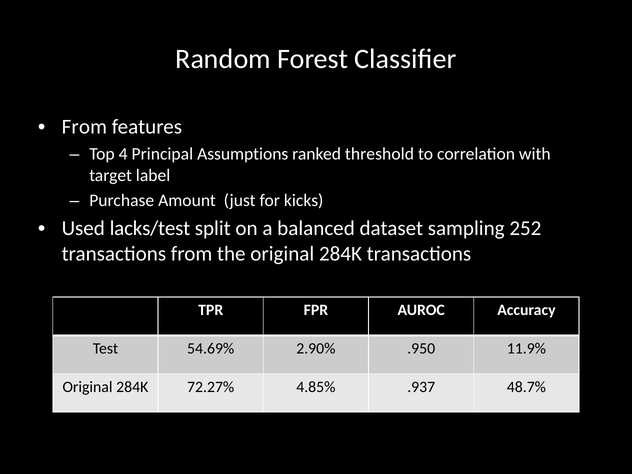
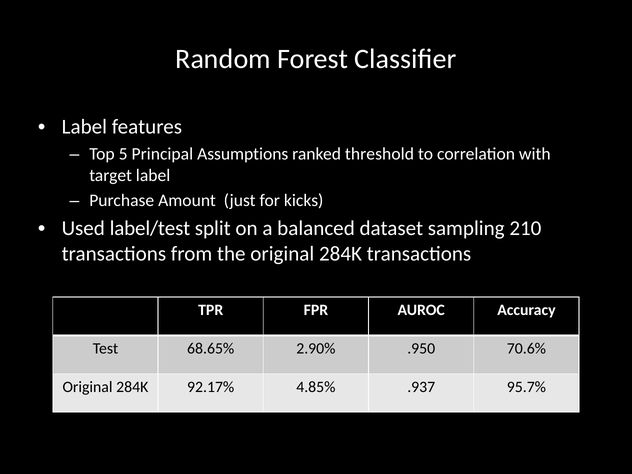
From at (84, 127): From -> Label
4: 4 -> 5
lacks/test: lacks/test -> label/test
252: 252 -> 210
54.69%: 54.69% -> 68.65%
11.9%: 11.9% -> 70.6%
72.27%: 72.27% -> 92.17%
48.7%: 48.7% -> 95.7%
